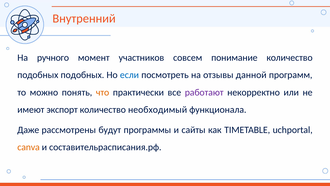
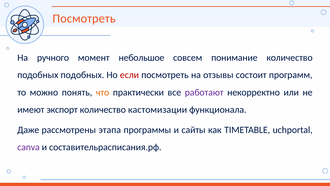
Внутренний at (84, 19): Внутренний -> Посмотреть
участников: участников -> небольшое
если colour: blue -> red
данной: данной -> состоит
необходимый: необходимый -> кастомизации
будут: будут -> этапа
canva colour: orange -> purple
